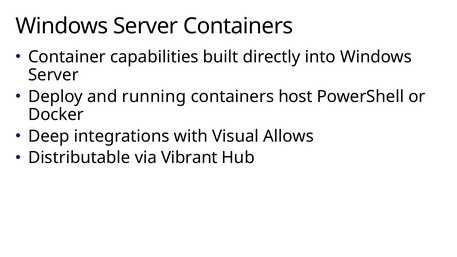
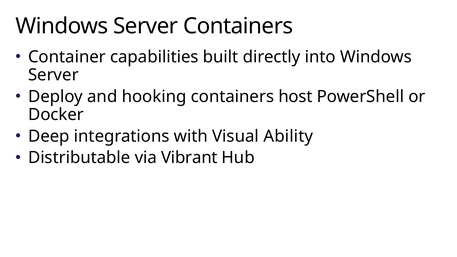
running: running -> hooking
Allows: Allows -> Ability
